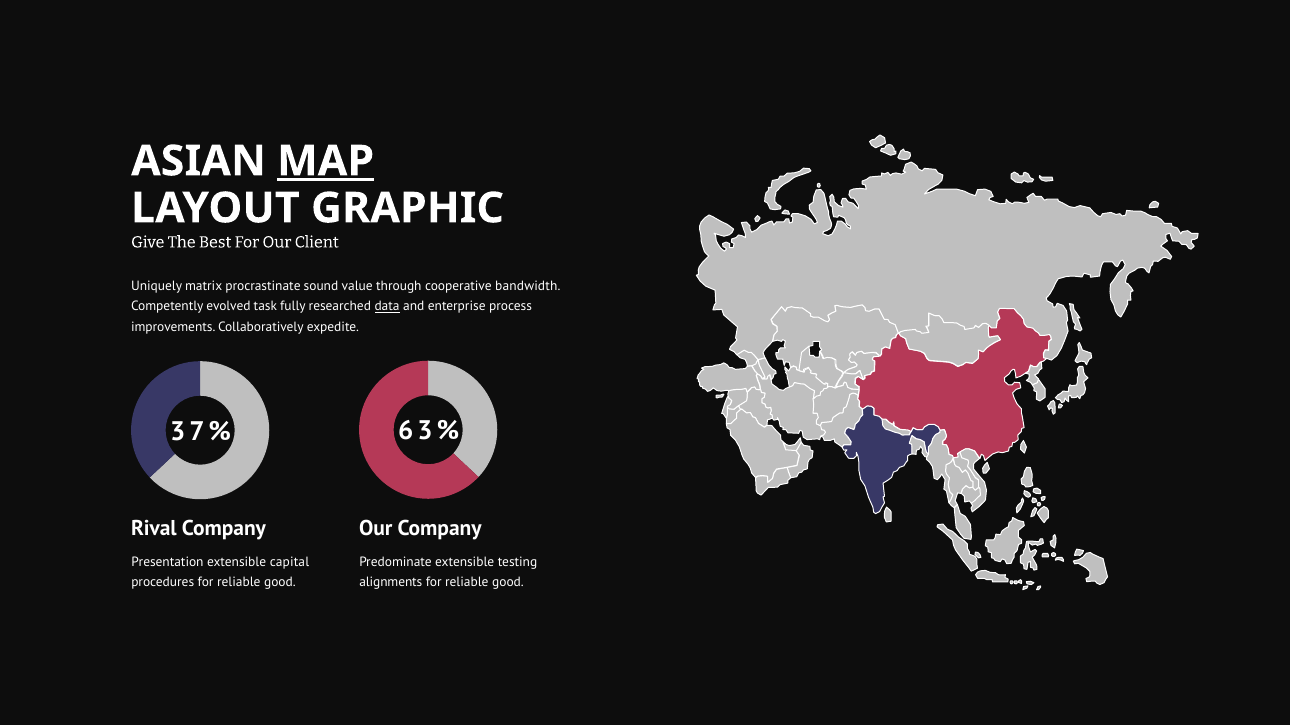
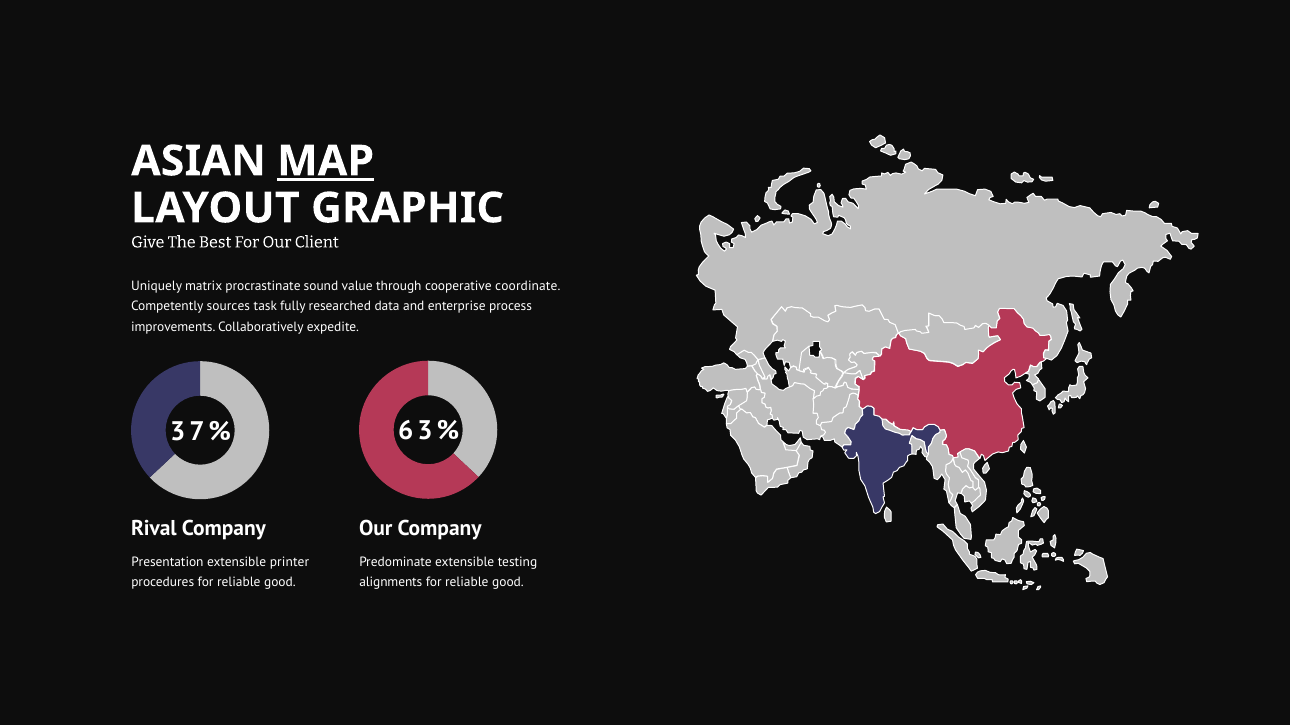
bandwidth: bandwidth -> coordinate
evolved: evolved -> sources
data underline: present -> none
capital: capital -> printer
